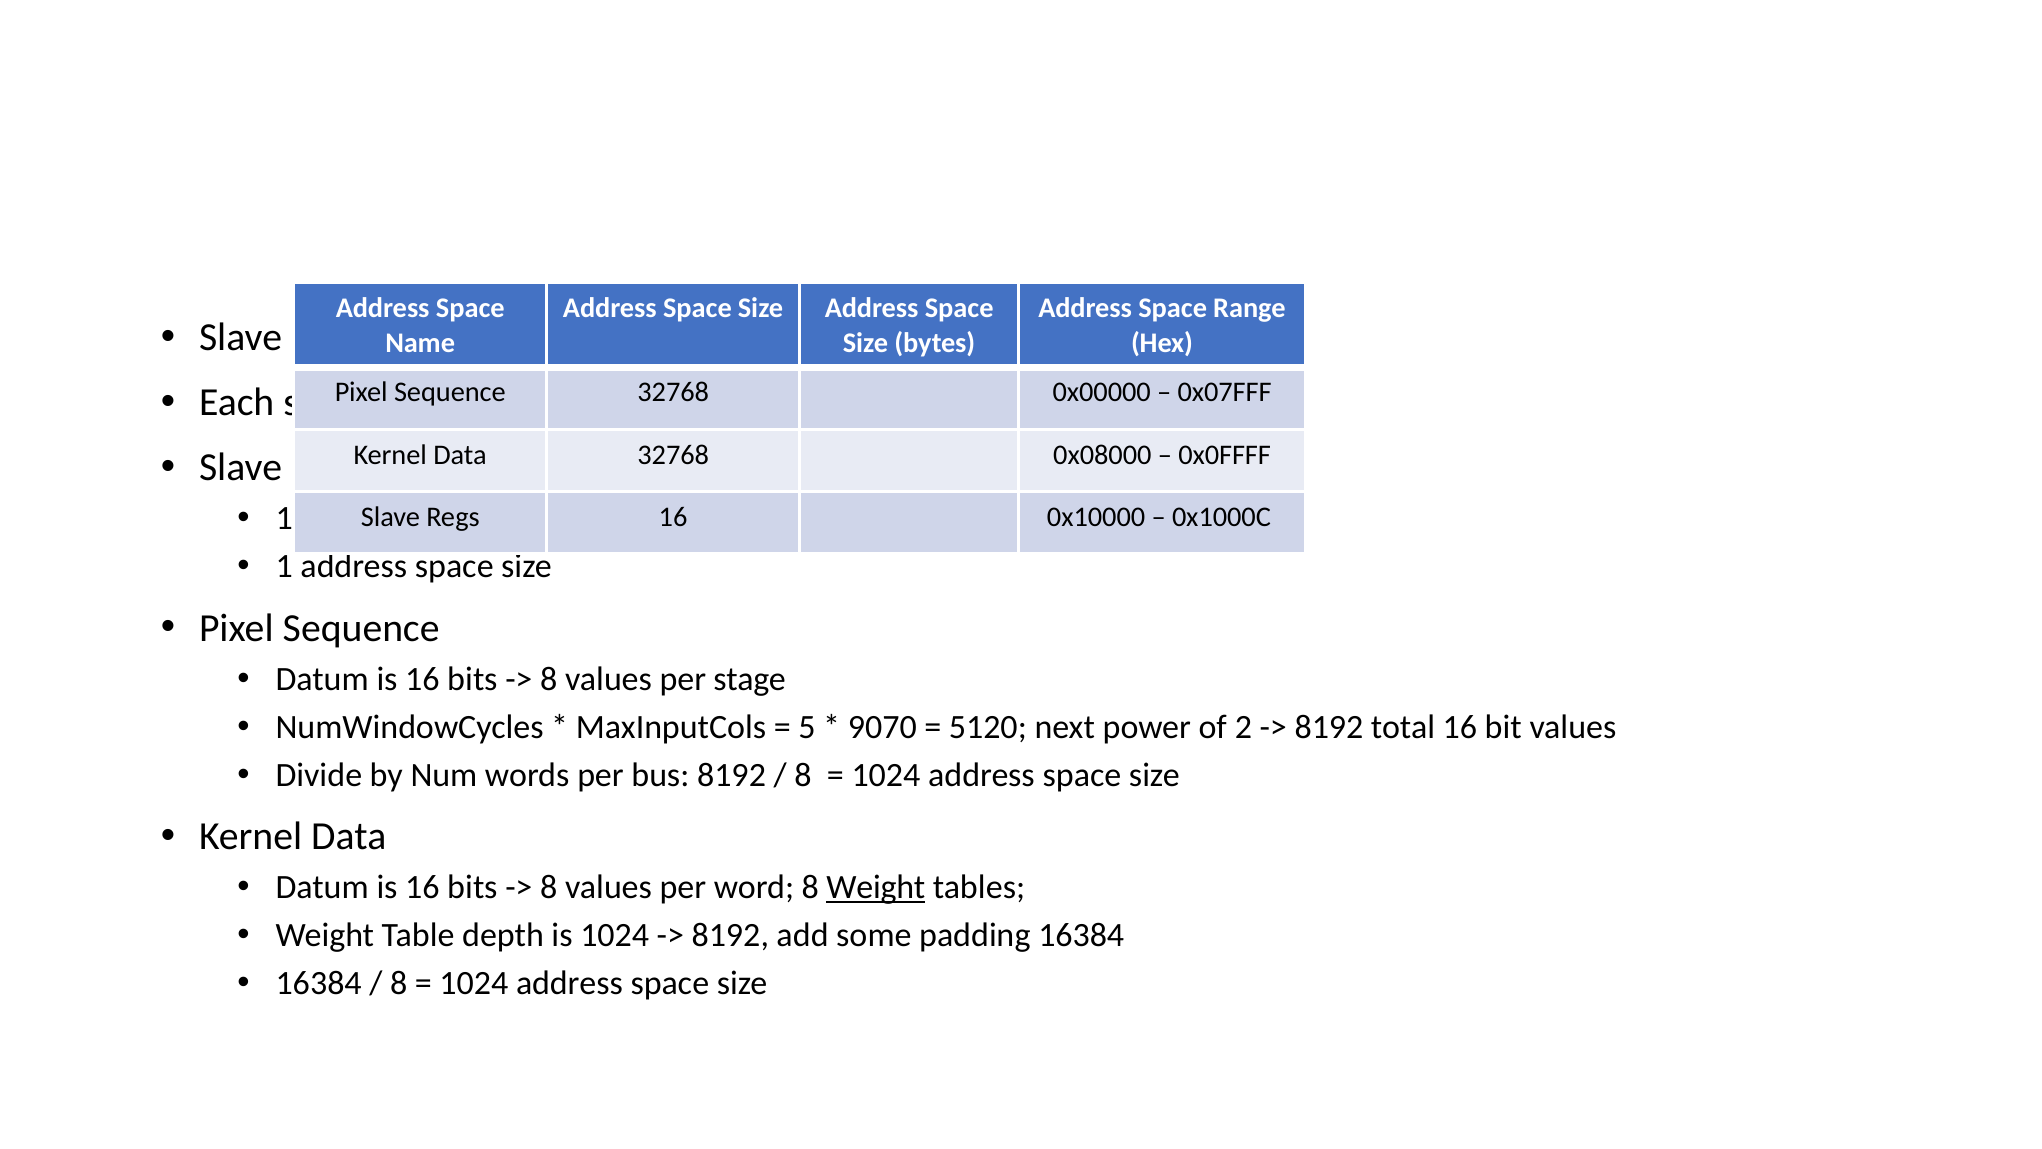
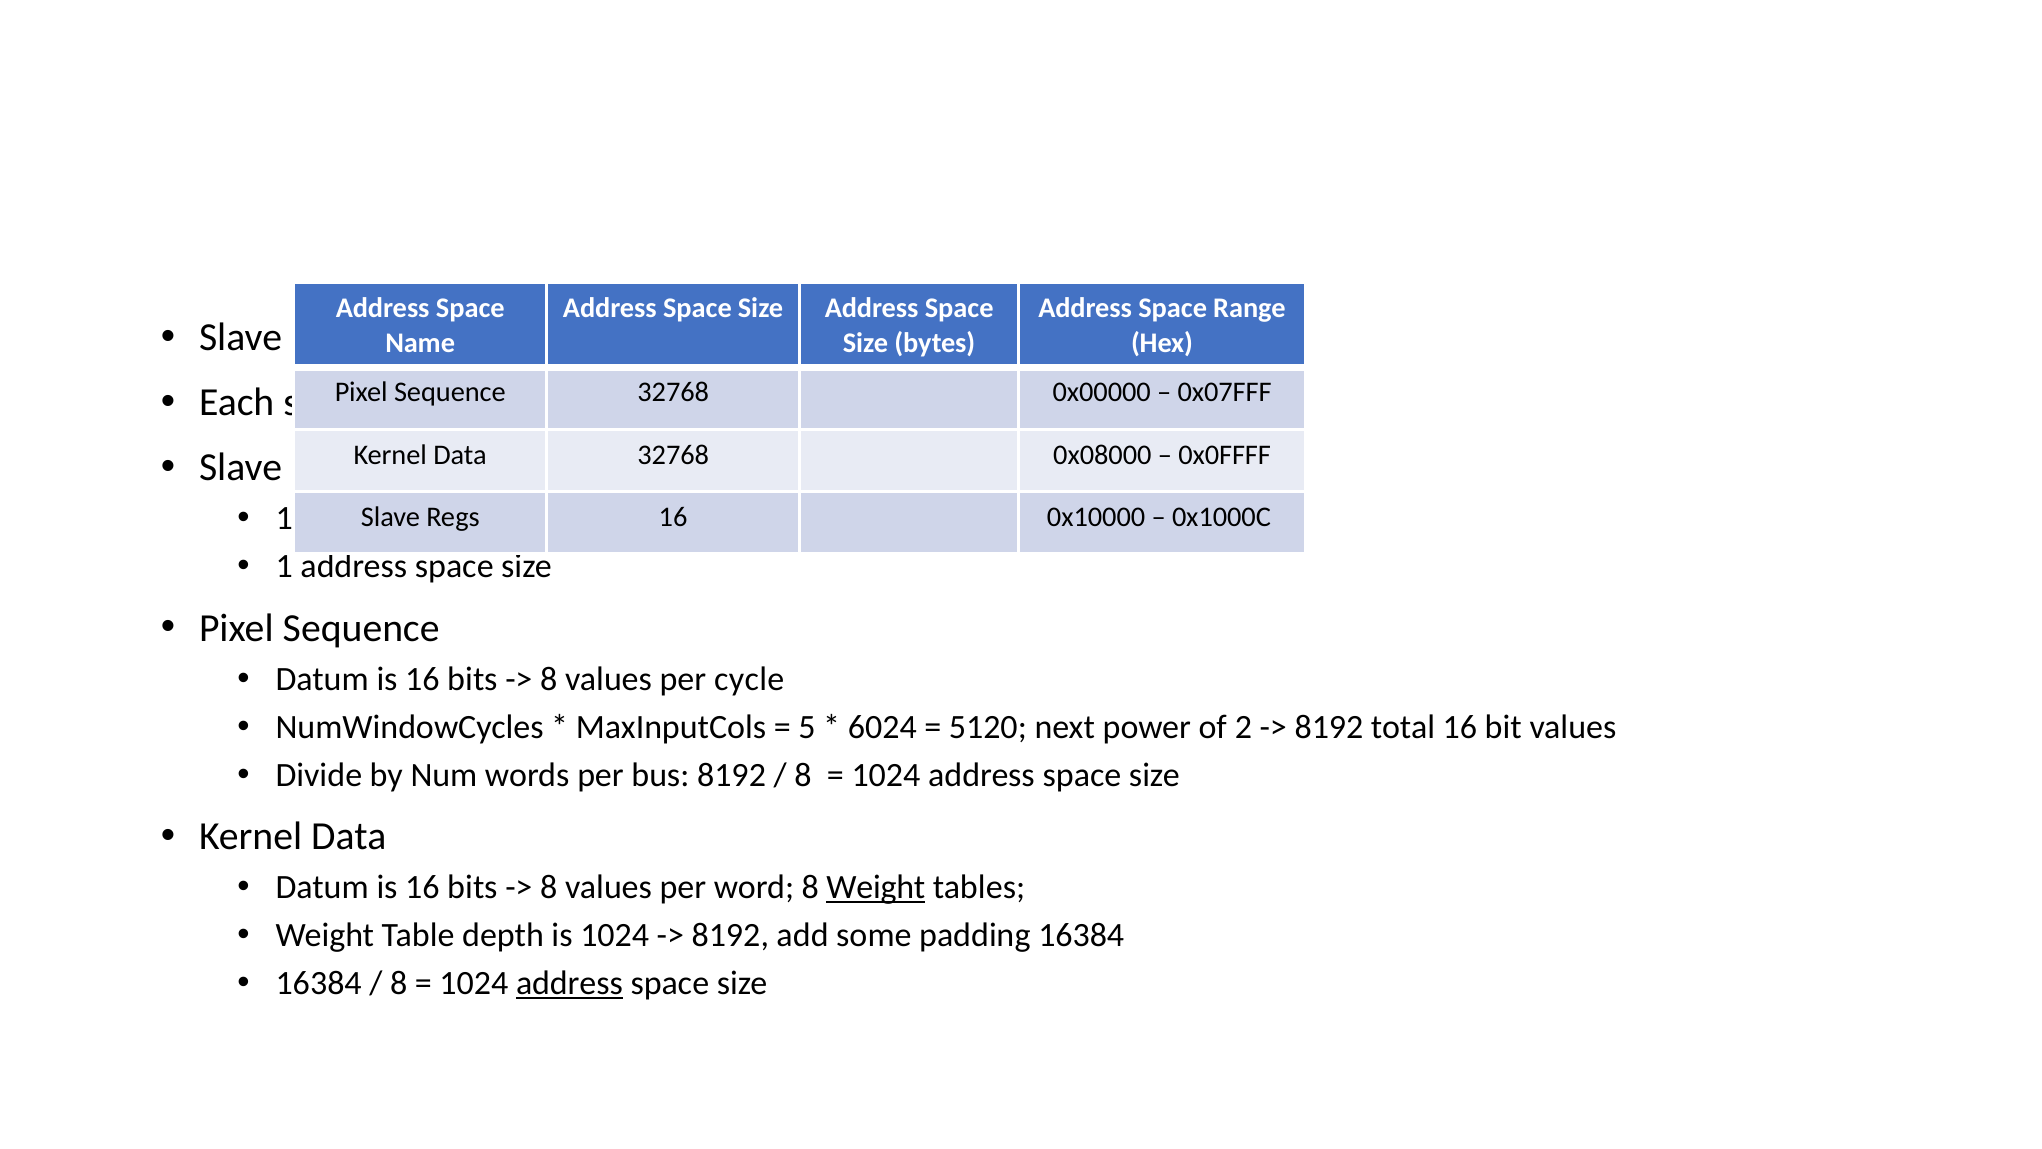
stage: stage -> cycle
9070: 9070 -> 6024
address at (569, 983) underline: none -> present
